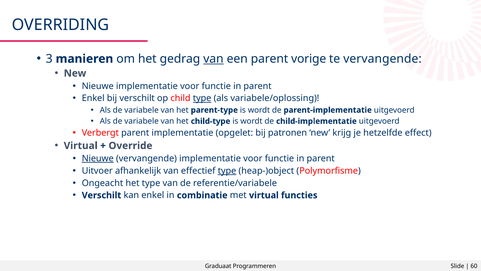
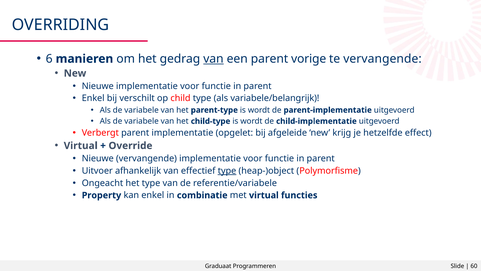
3: 3 -> 6
type at (202, 98) underline: present -> none
variabele/oplossing: variabele/oplossing -> variabele/belangrijk
patronen: patronen -> afgeleide
Nieuwe at (98, 158) underline: present -> none
Verschilt at (101, 195): Verschilt -> Property
